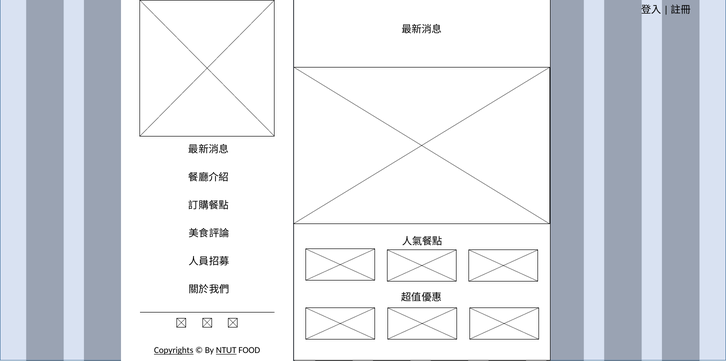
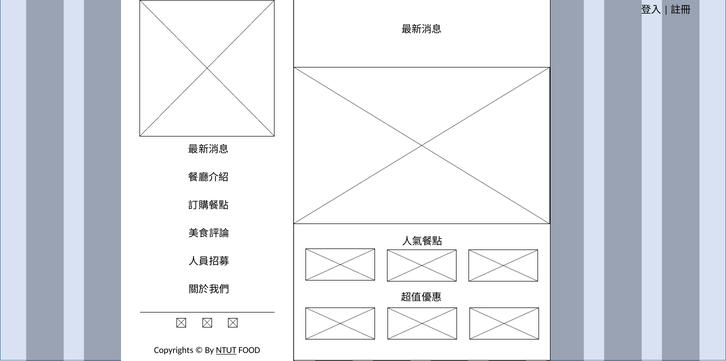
Copyrights underline: present -> none
